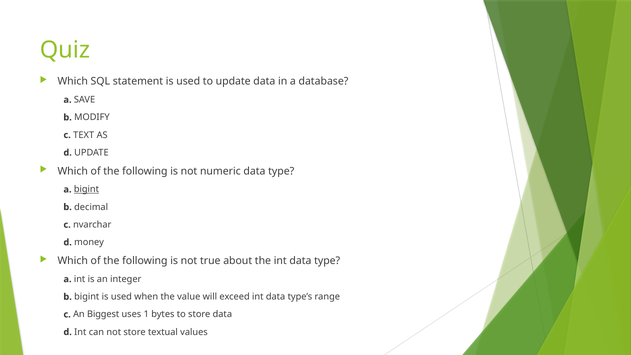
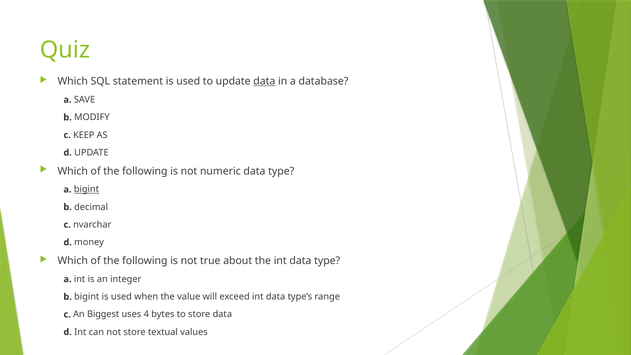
data at (264, 81) underline: none -> present
TEXT: TEXT -> KEEP
1: 1 -> 4
